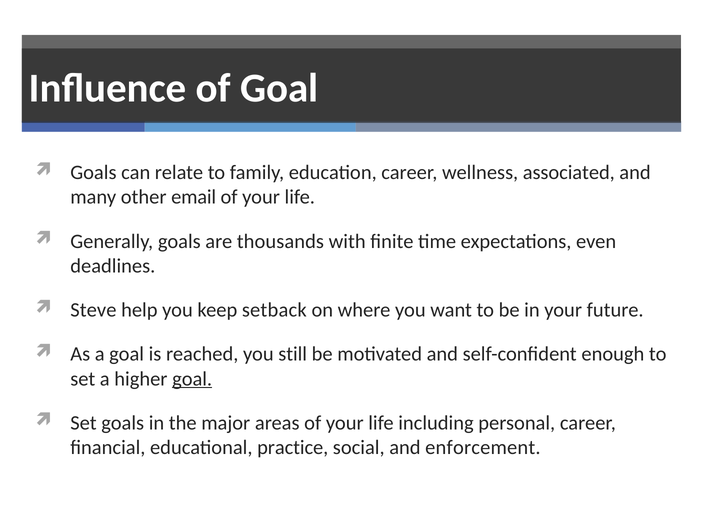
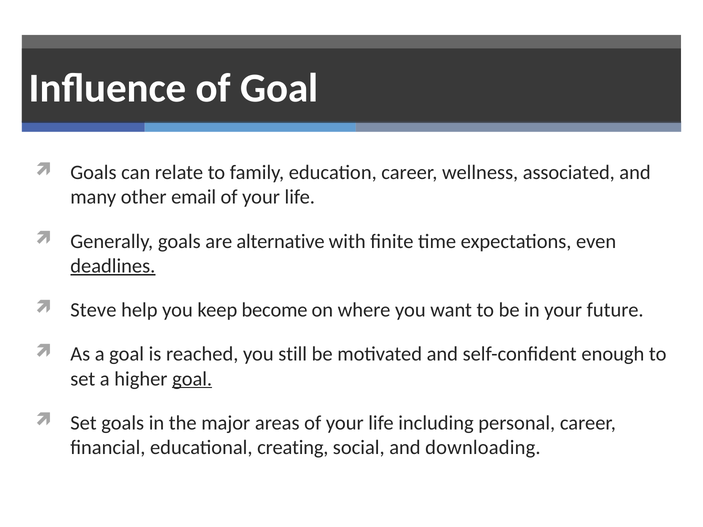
thousands: thousands -> alternative
deadlines underline: none -> present
setback: setback -> become
practice: practice -> creating
enforcement: enforcement -> downloading
